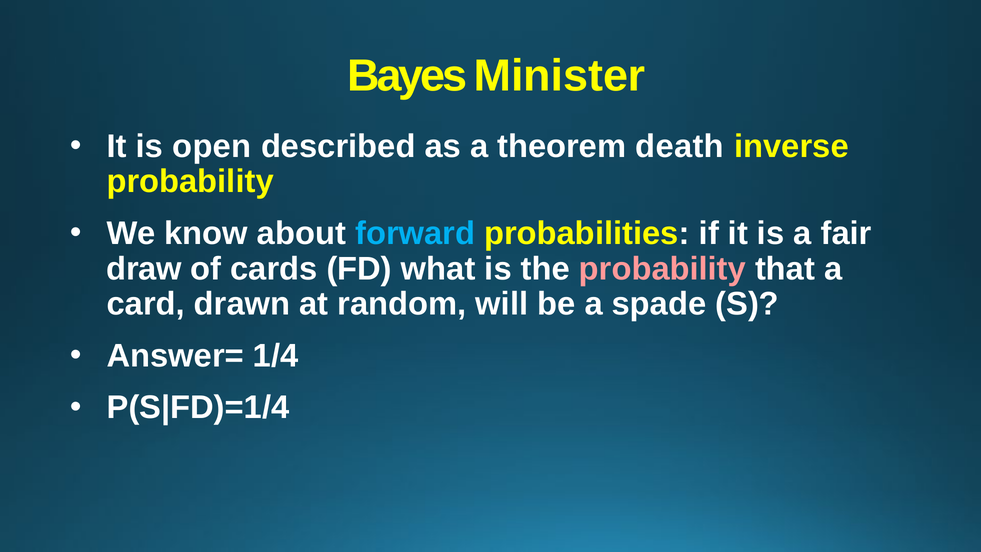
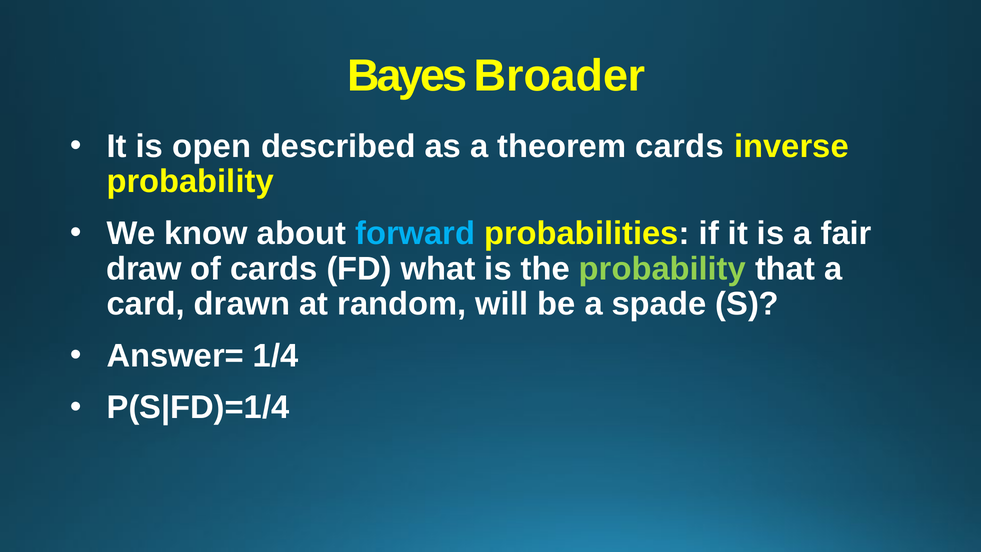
Minister: Minister -> Broader
theorem death: death -> cards
probability at (662, 269) colour: pink -> light green
